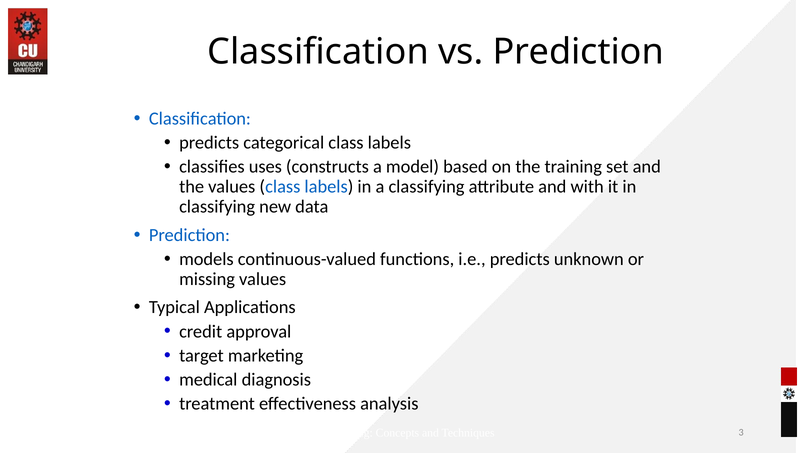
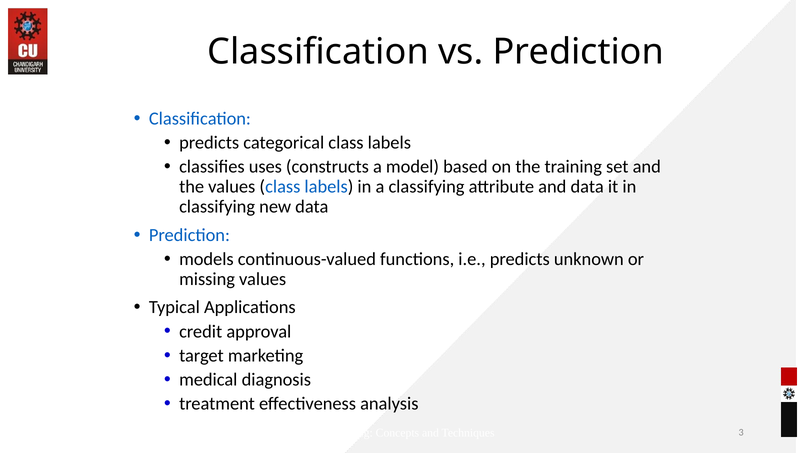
and with: with -> data
